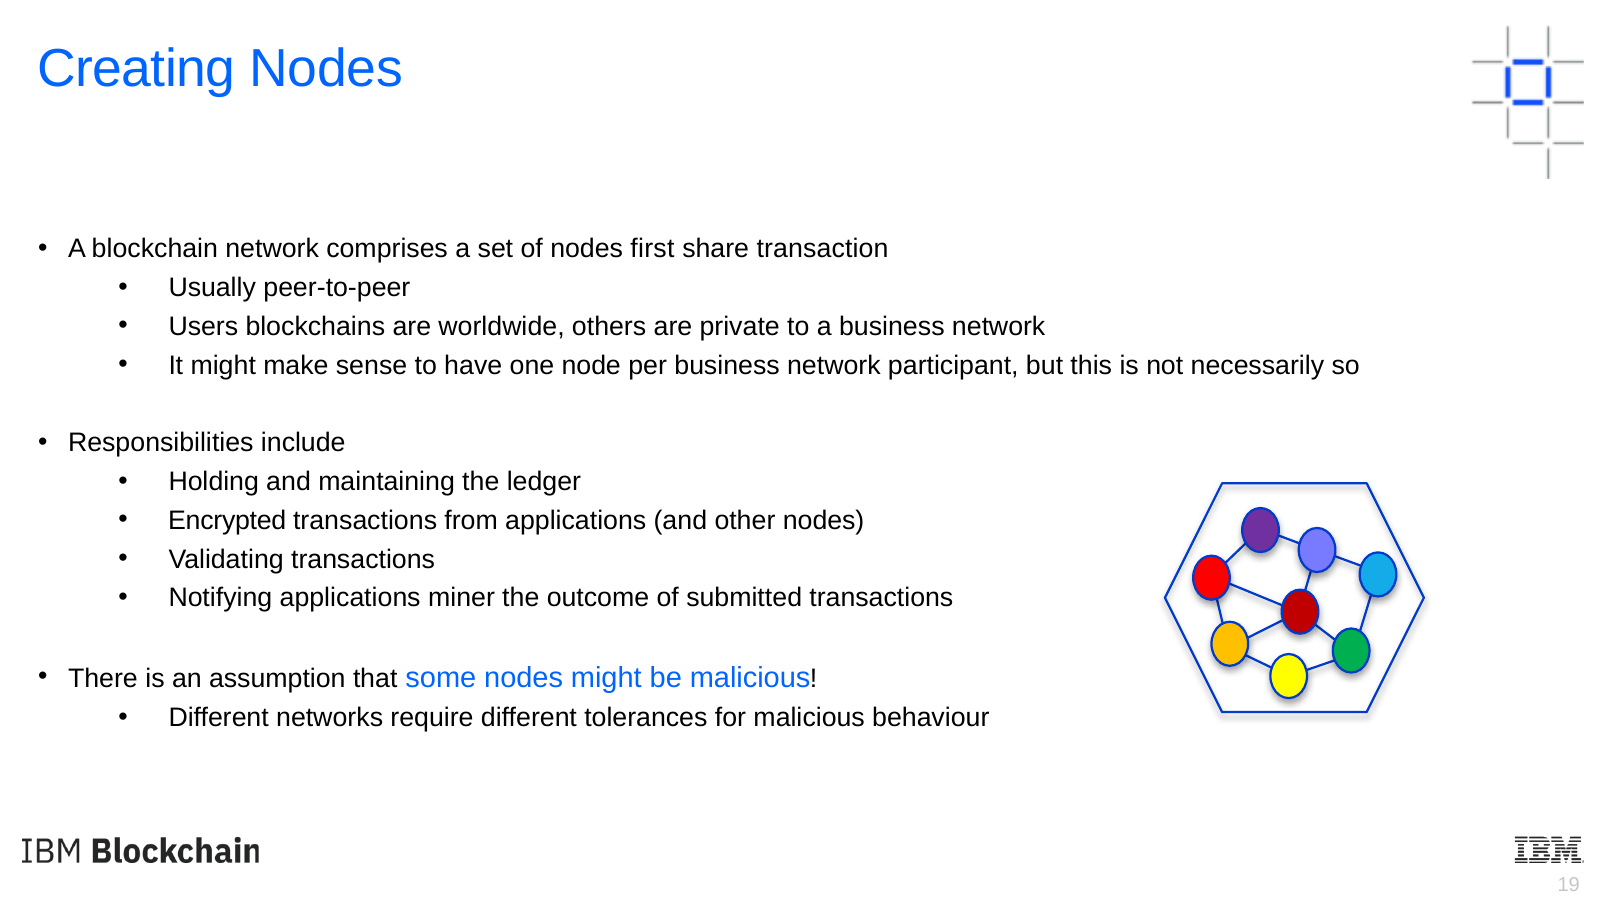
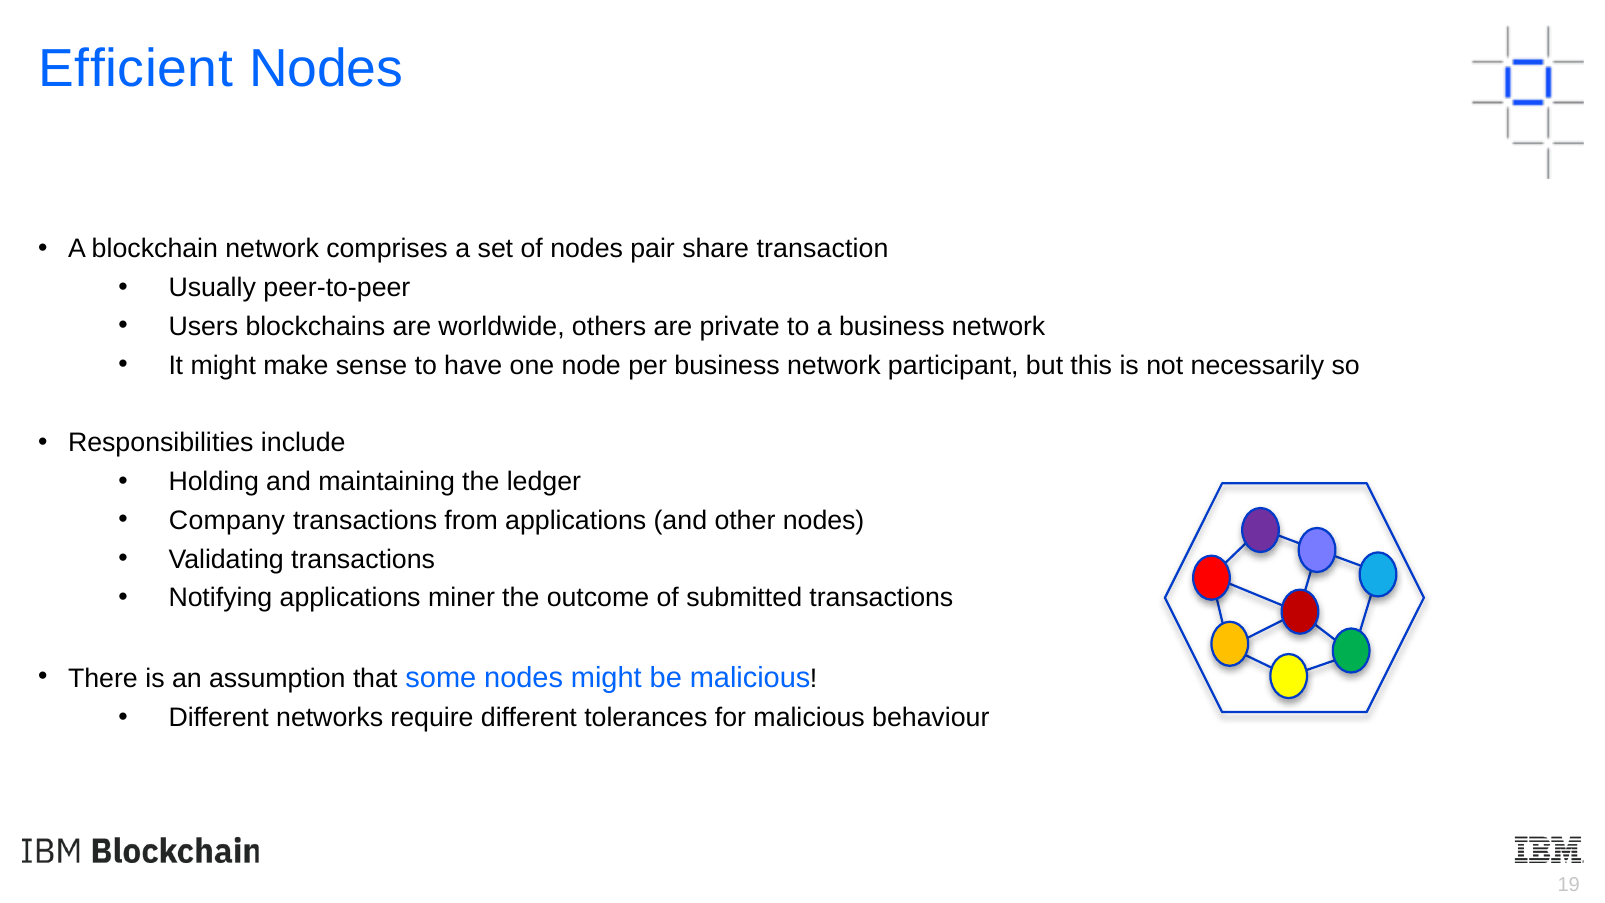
Creating: Creating -> Efficient
first: first -> pair
Encrypted: Encrypted -> Company
